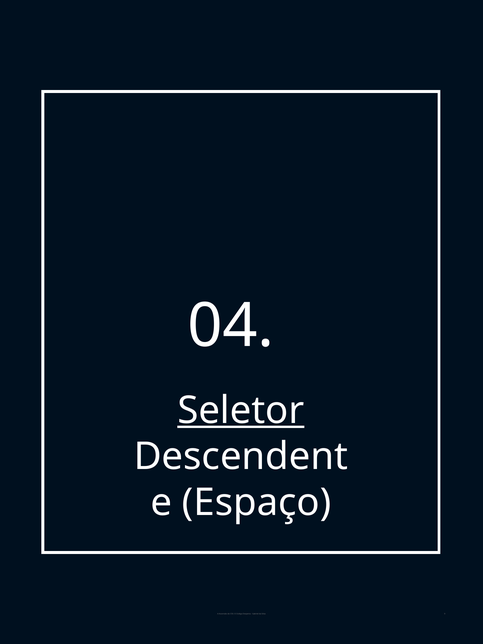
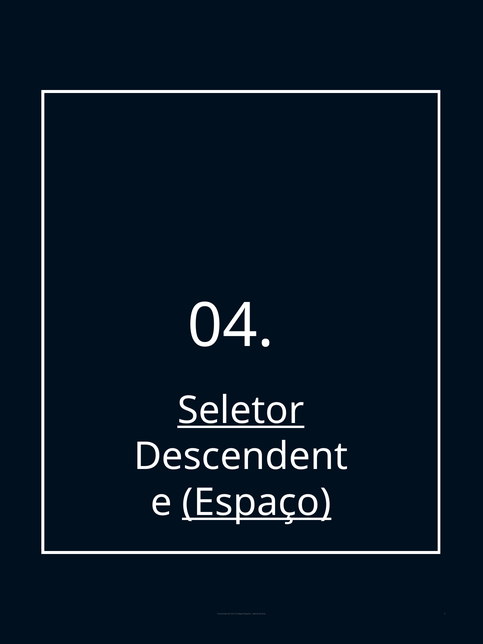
Espaço underline: none -> present
